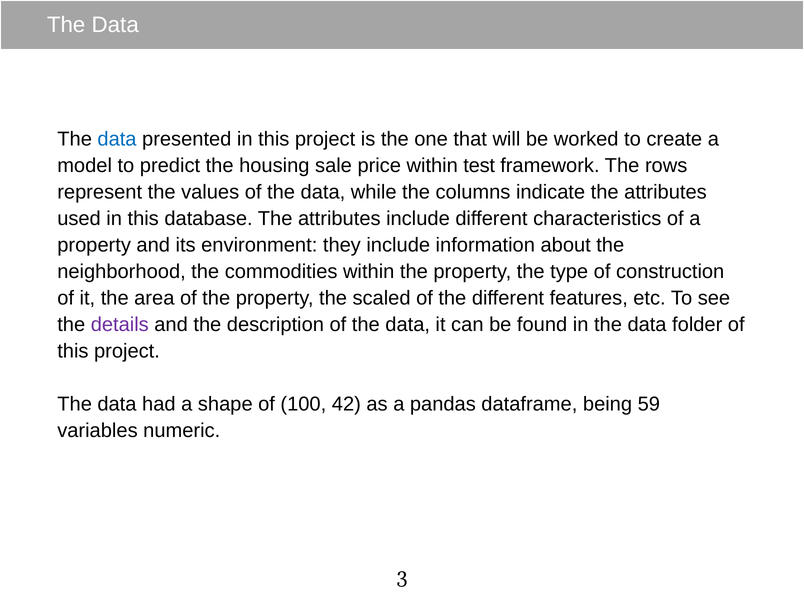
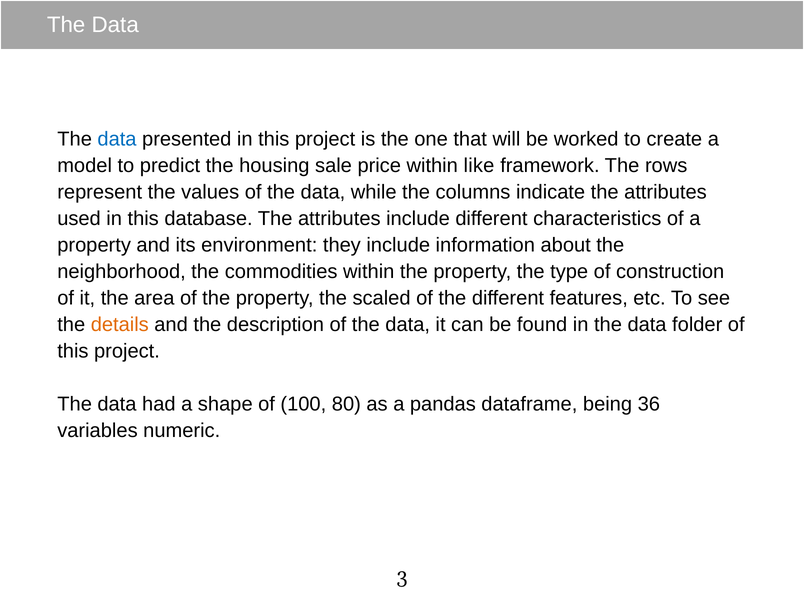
test: test -> like
details colour: purple -> orange
42: 42 -> 80
59: 59 -> 36
